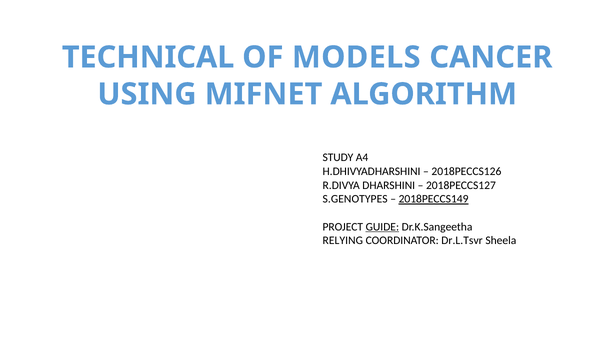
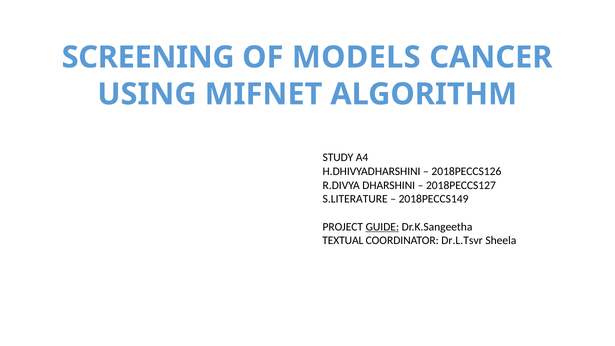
TECHNICAL: TECHNICAL -> SCREENING
S.GENOTYPES: S.GENOTYPES -> S.LITERATURE
2018PECCS149 underline: present -> none
RELYING: RELYING -> TEXTUAL
